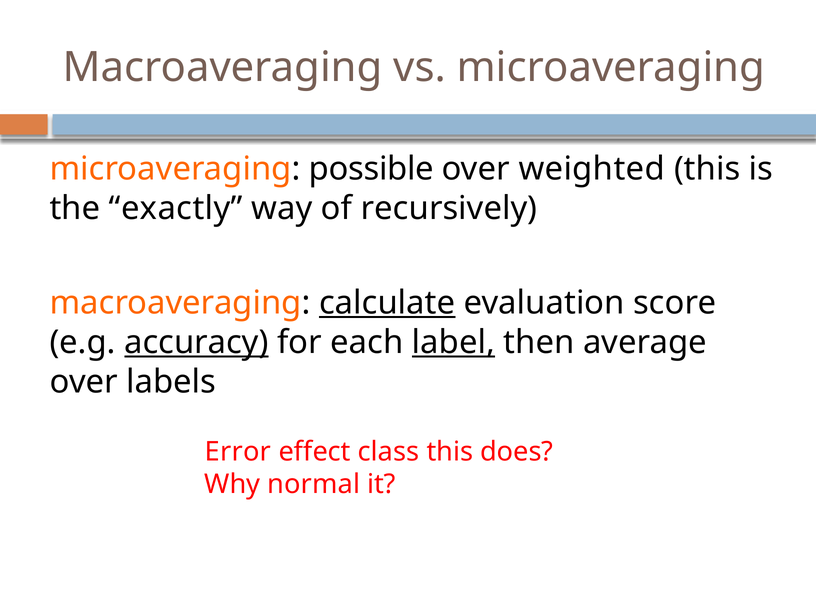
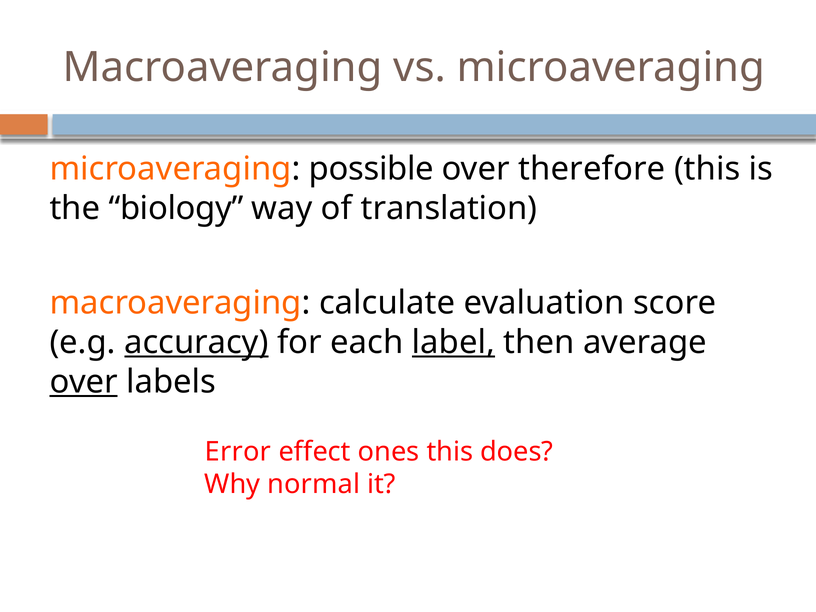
weighted: weighted -> therefore
exactly: exactly -> biology
recursively: recursively -> translation
calculate underline: present -> none
over at (84, 382) underline: none -> present
class: class -> ones
